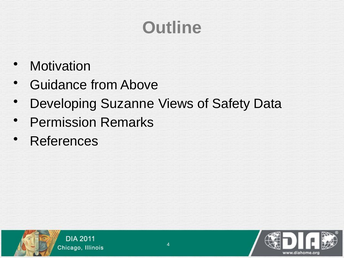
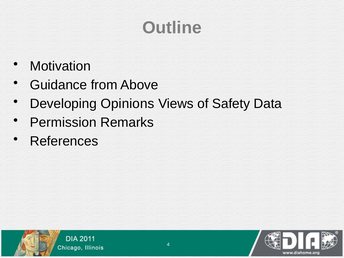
Suzanne: Suzanne -> Opinions
